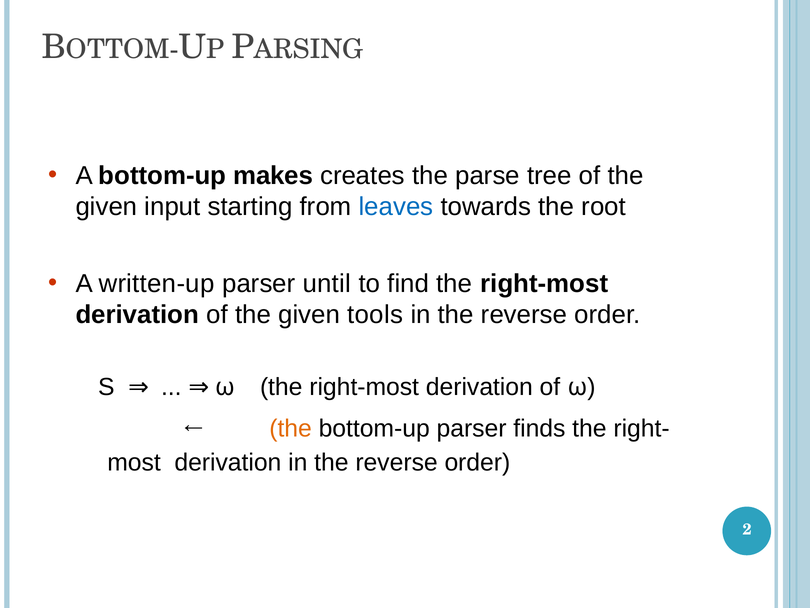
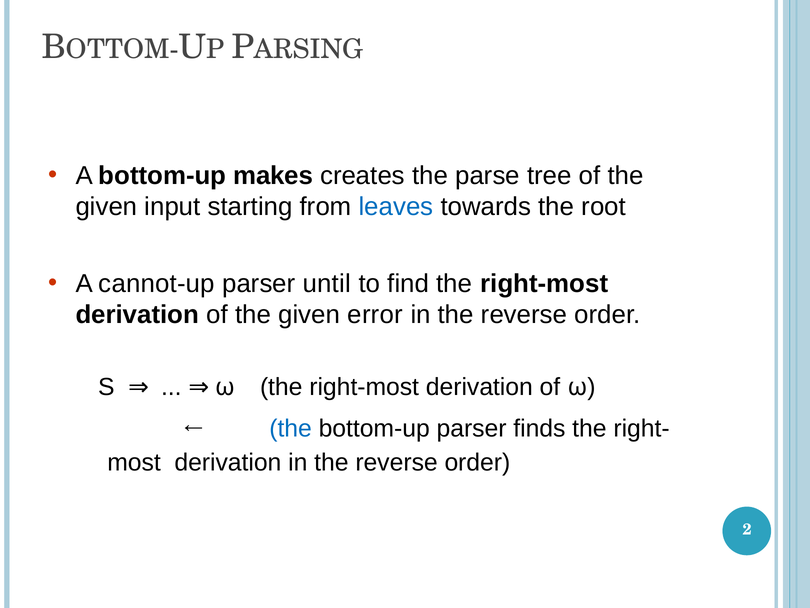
written-up: written-up -> cannot-up
tools: tools -> error
the at (291, 428) colour: orange -> blue
